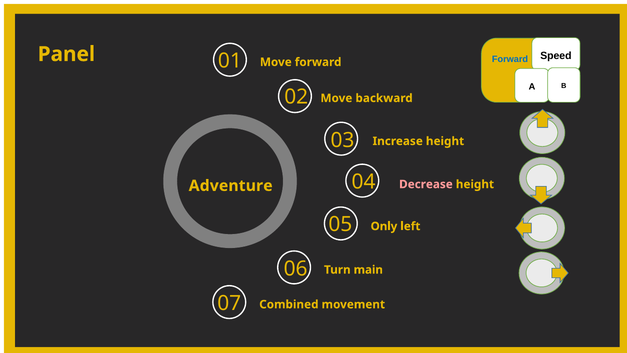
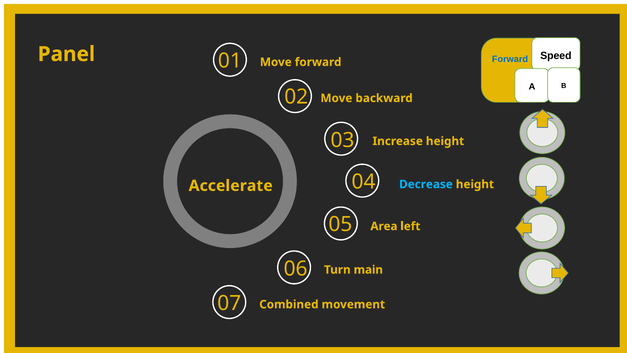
Decrease colour: pink -> light blue
Adventure: Adventure -> Accelerate
Only: Only -> Area
